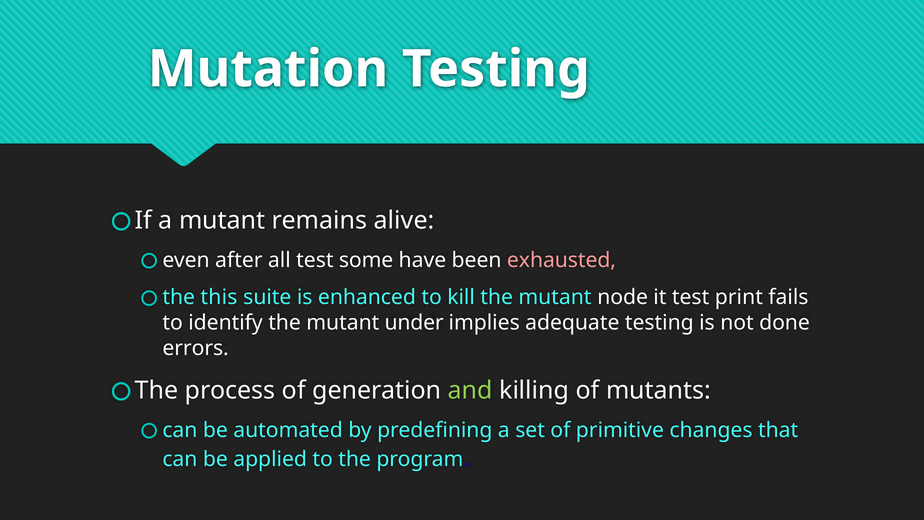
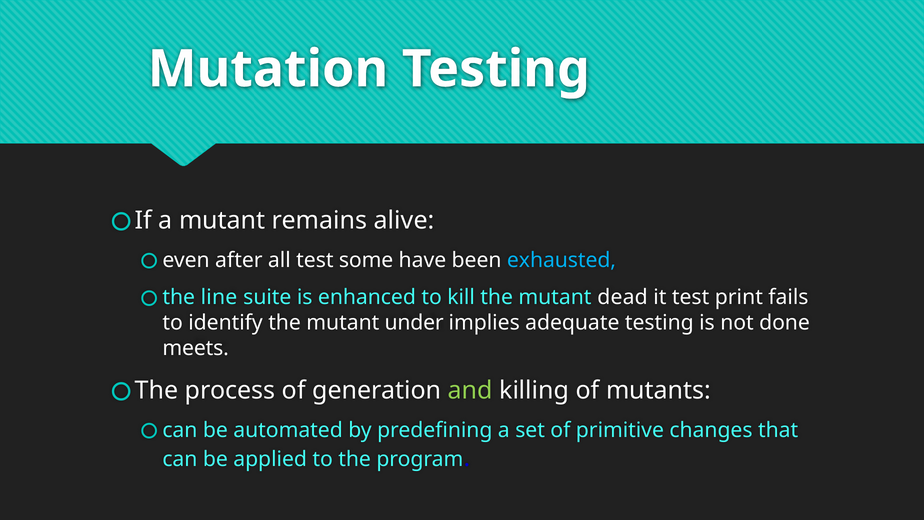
exhausted colour: pink -> light blue
this: this -> line
node: node -> dead
errors: errors -> meets
